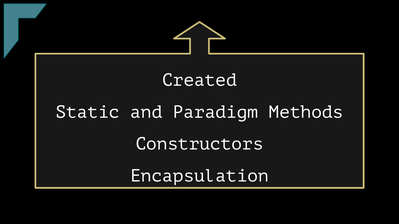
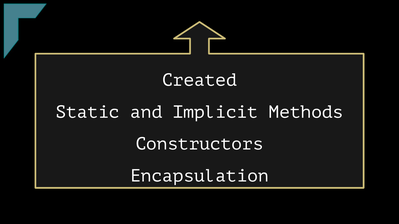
Paradigm: Paradigm -> Implicit
